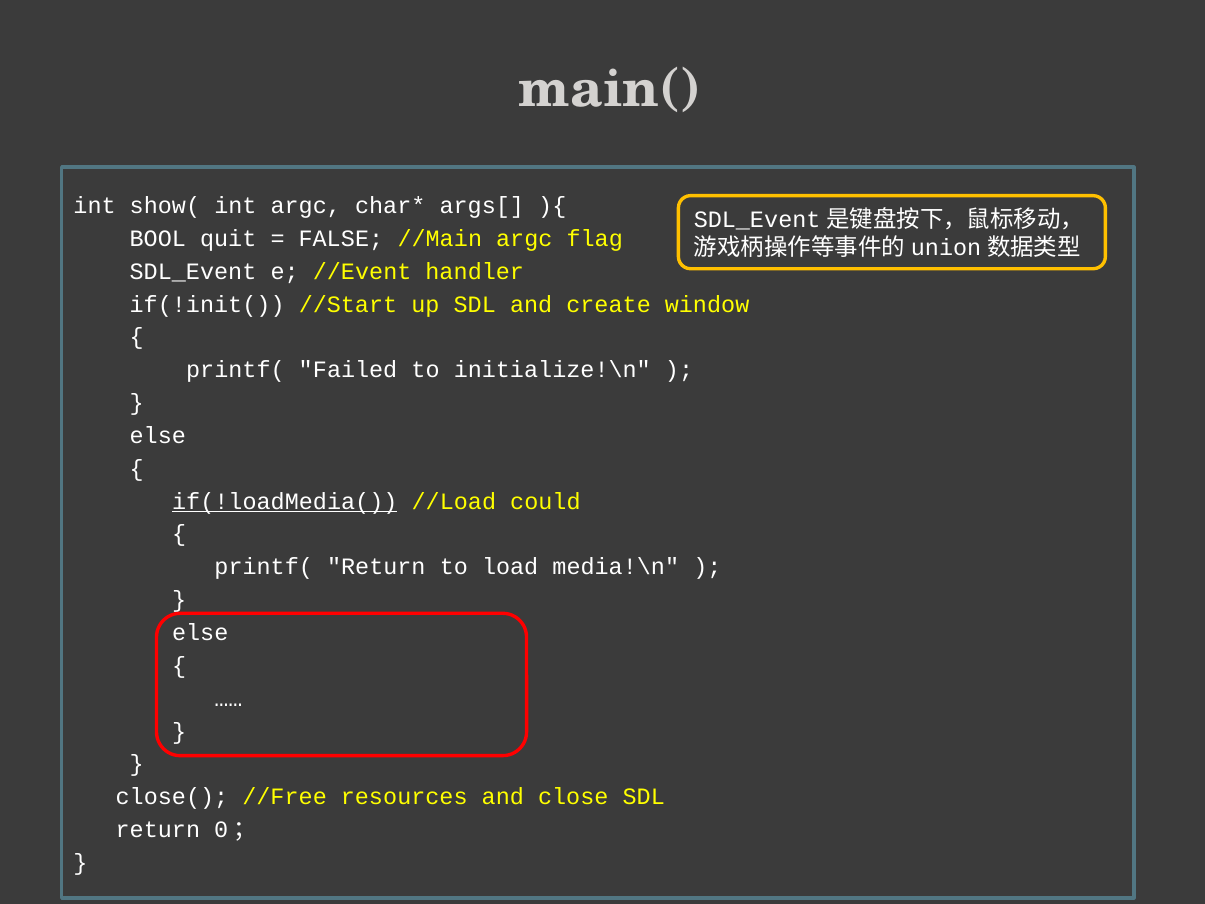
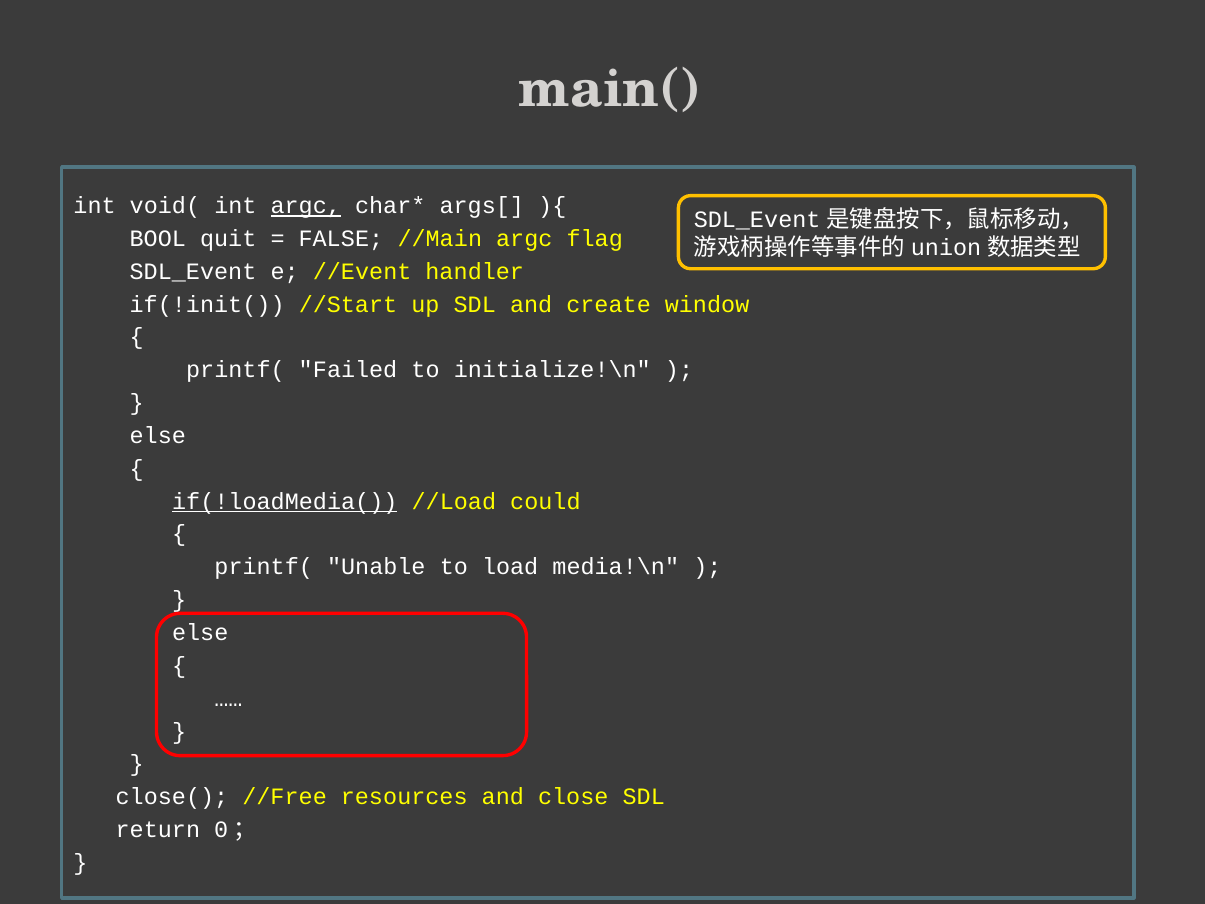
show(: show( -> void(
argc at (306, 206) underline: none -> present
printf( Return: Return -> Unable
